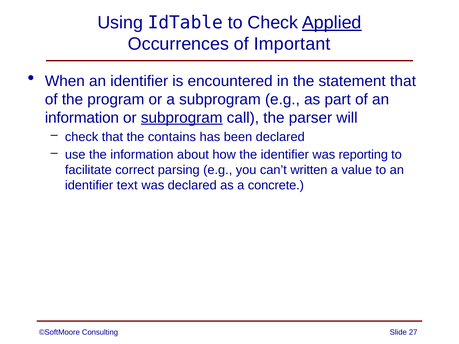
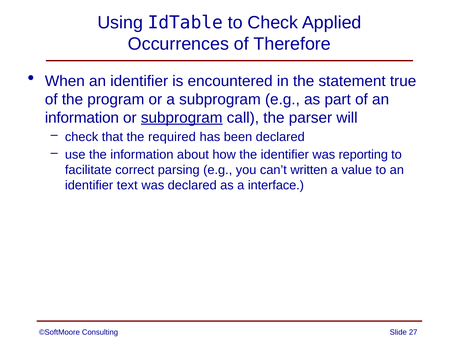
Applied underline: present -> none
Important: Important -> Therefore
statement that: that -> true
contains: contains -> required
concrete: concrete -> interface
